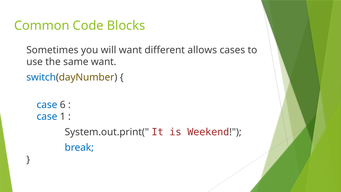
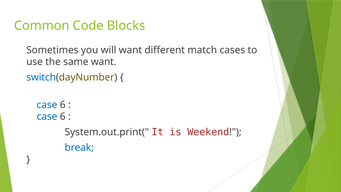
allows: allows -> match
1 at (63, 117): 1 -> 6
